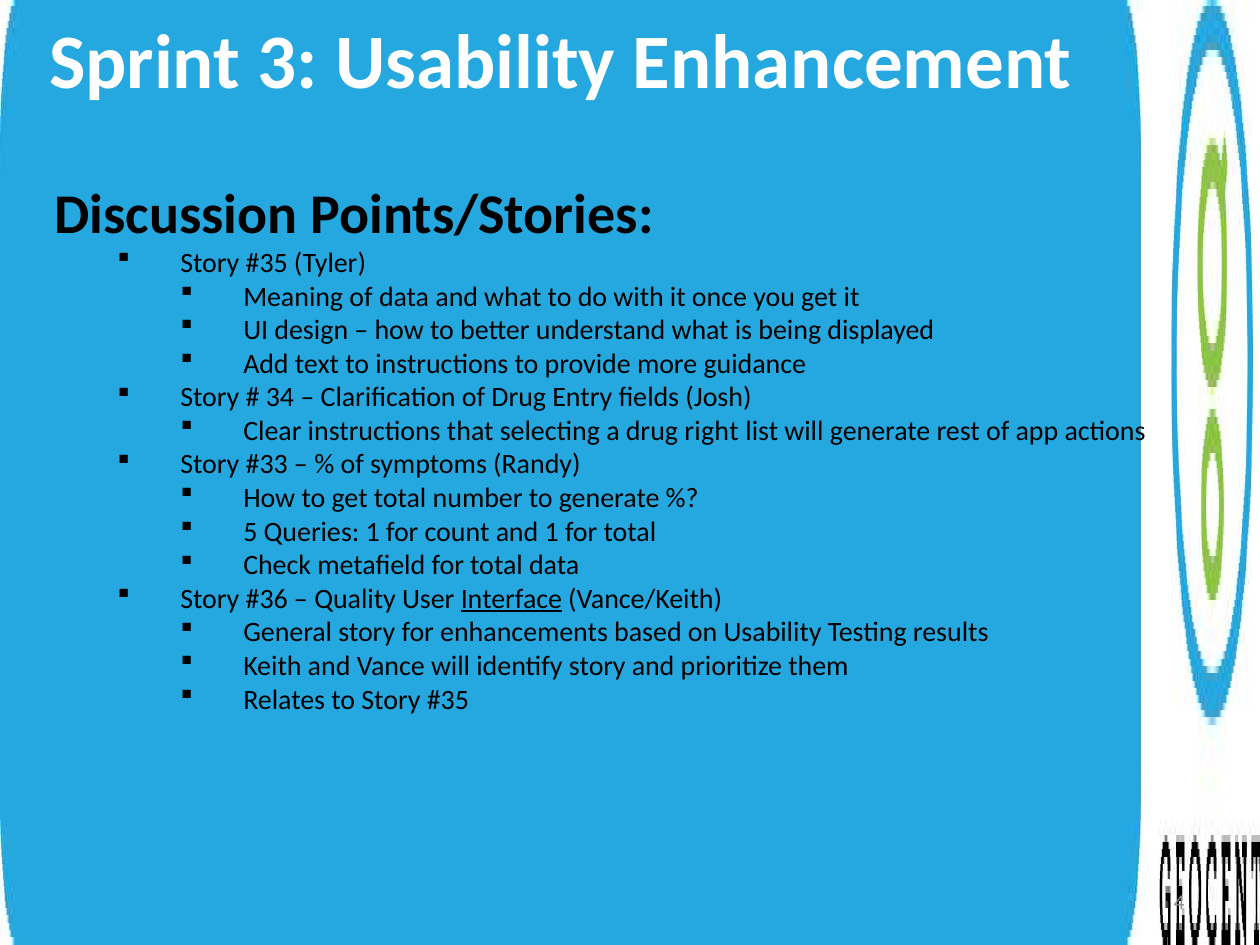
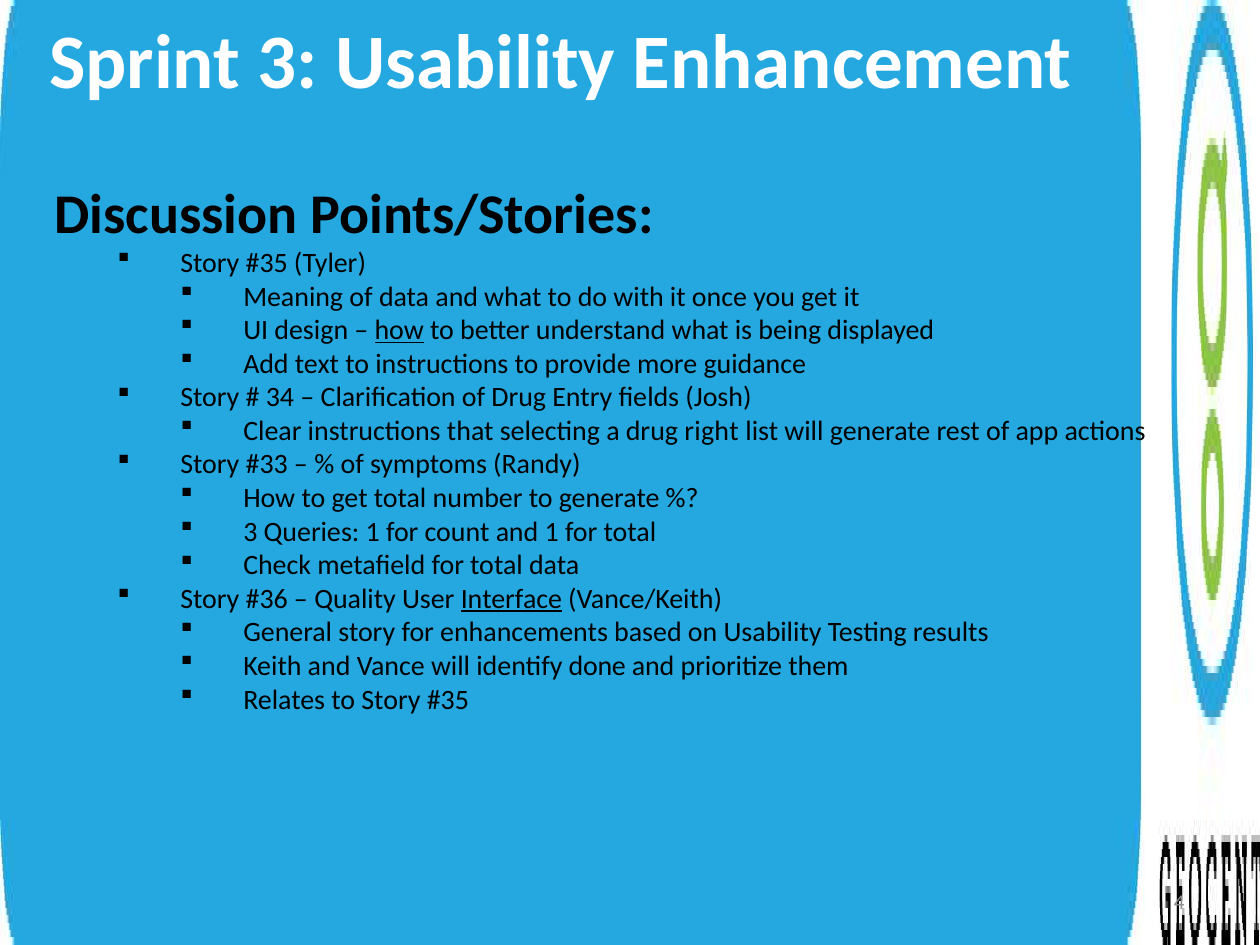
how at (399, 330) underline: none -> present
5 at (250, 532): 5 -> 3
identify story: story -> done
